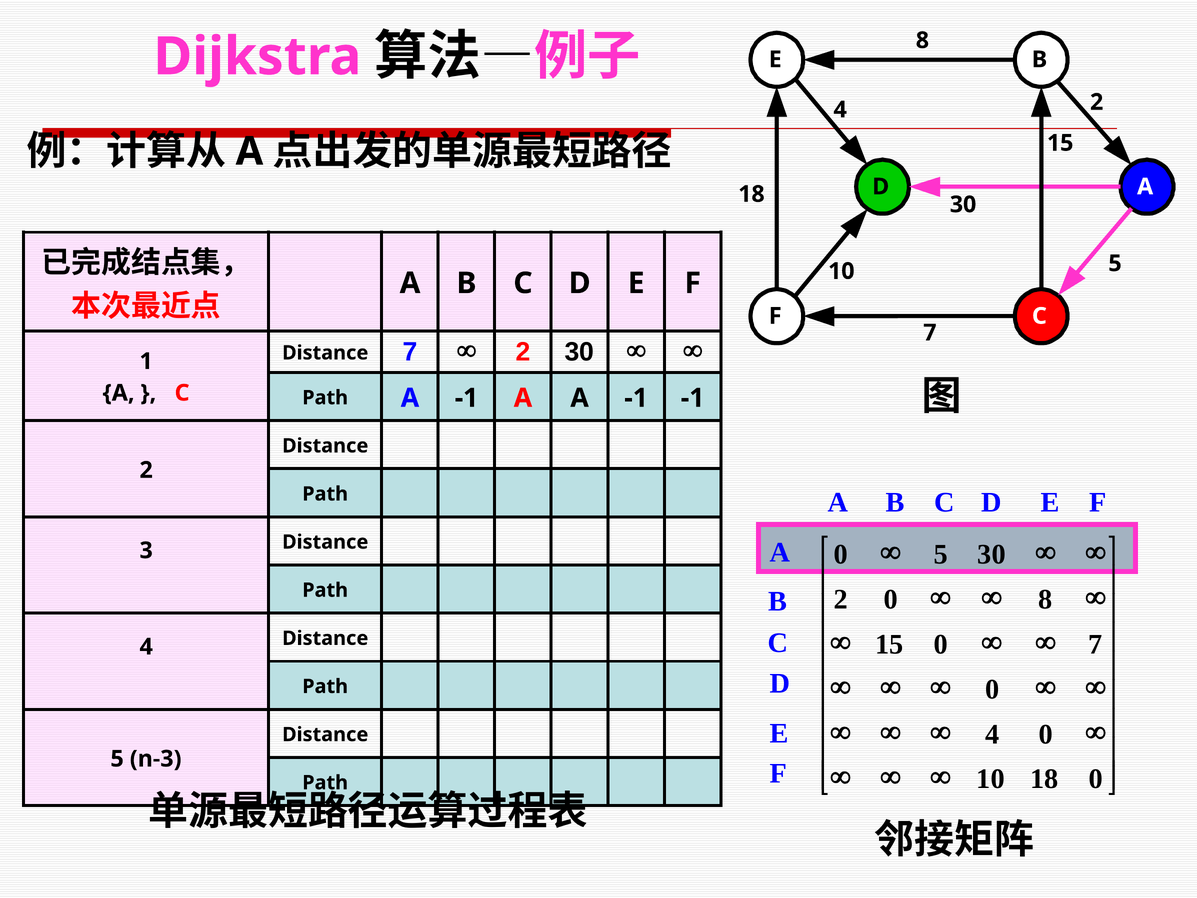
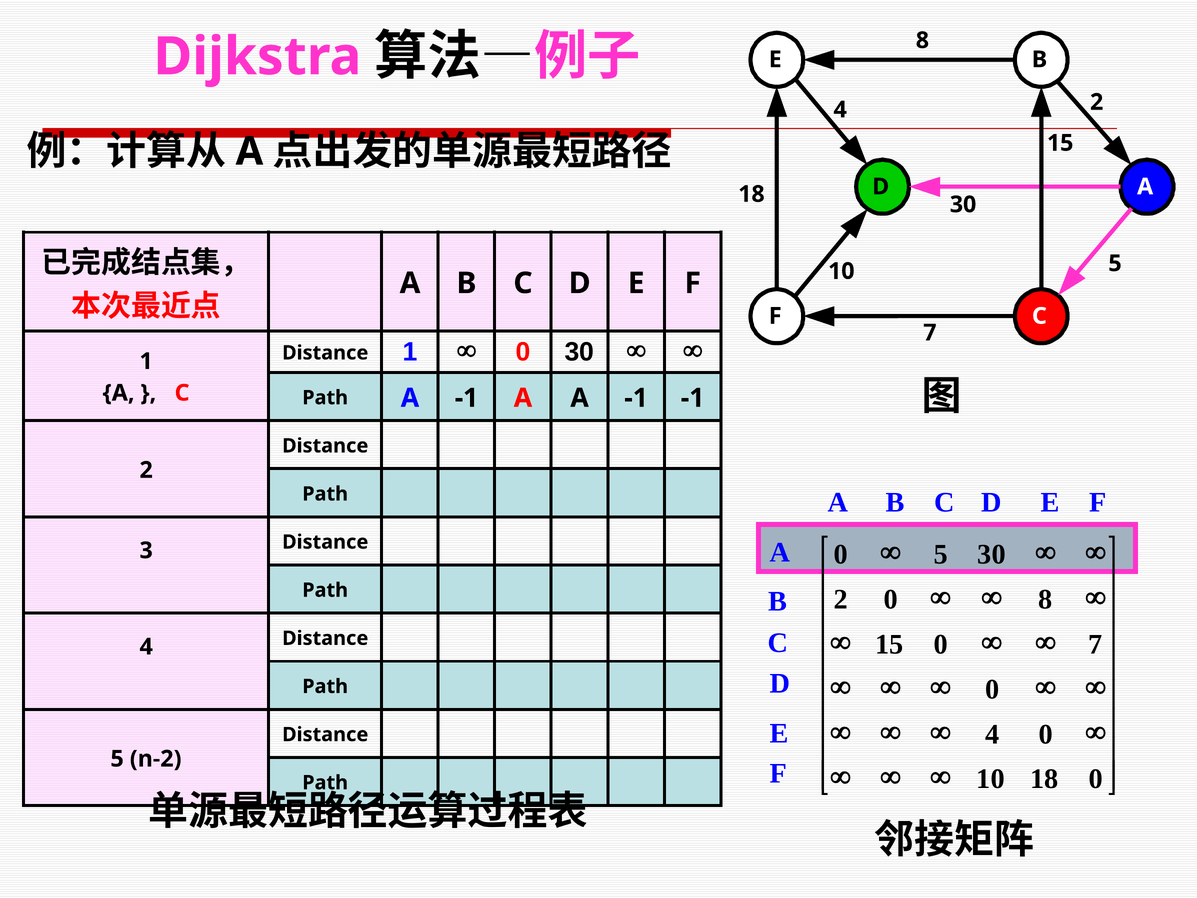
Distance 7: 7 -> 1
2 at (523, 352): 2 -> 0
n-3: n-3 -> n-2
